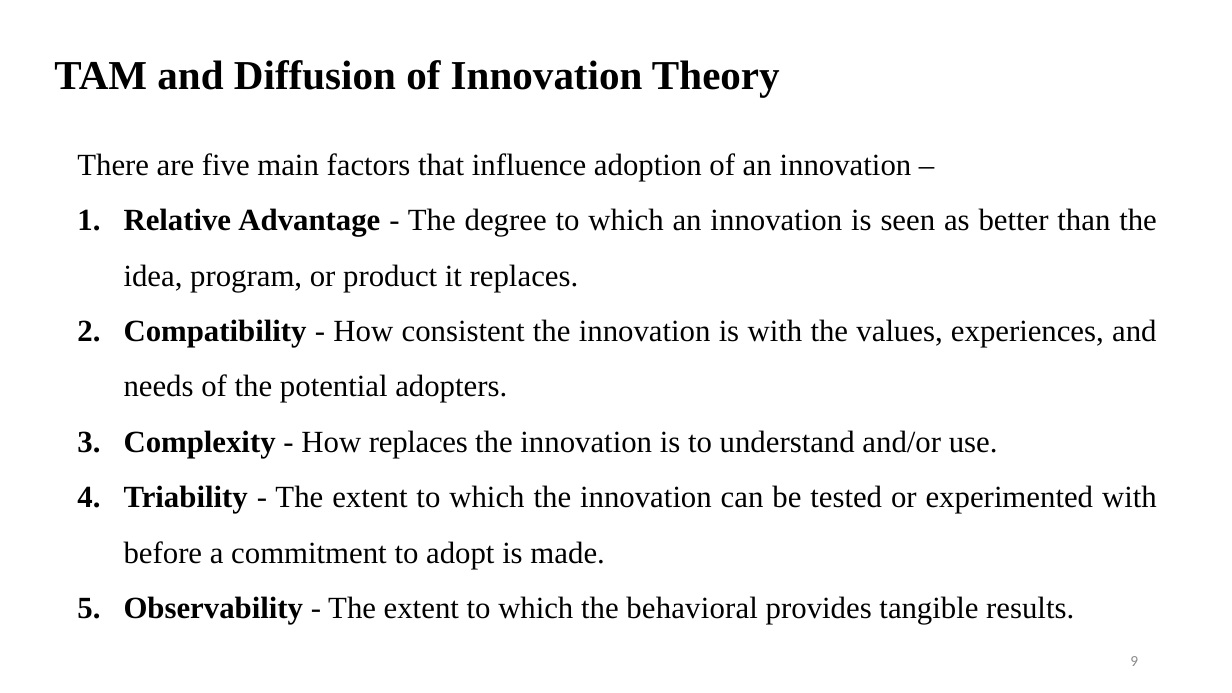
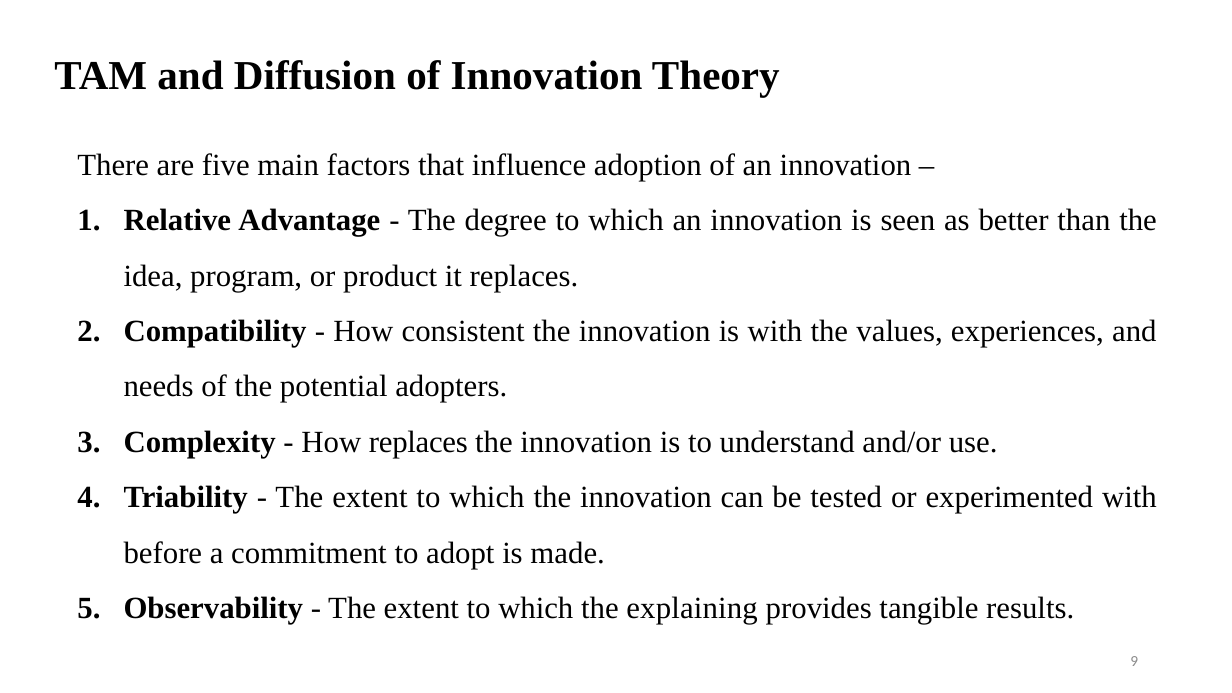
behavioral: behavioral -> explaining
